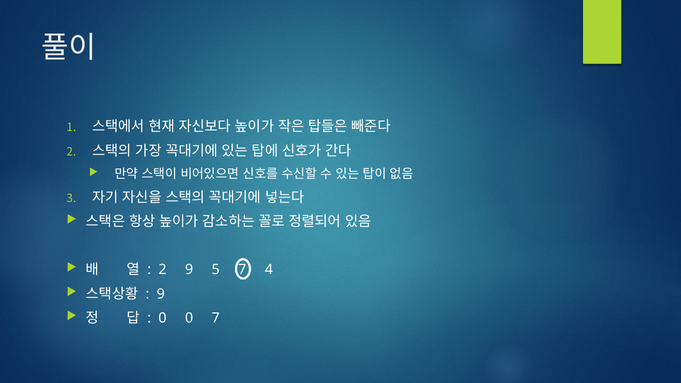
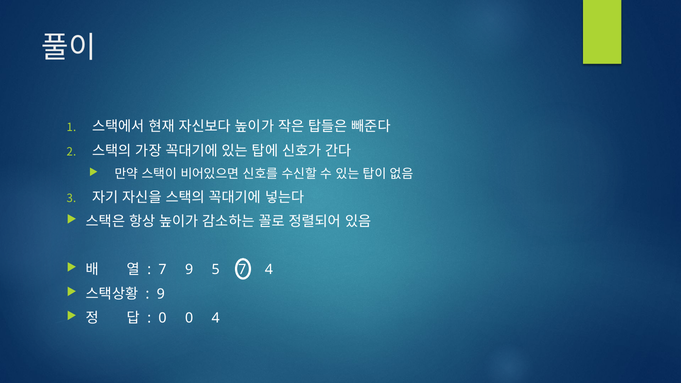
2 at (162, 270): 2 -> 7
0 7: 7 -> 4
